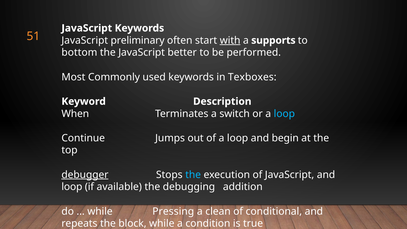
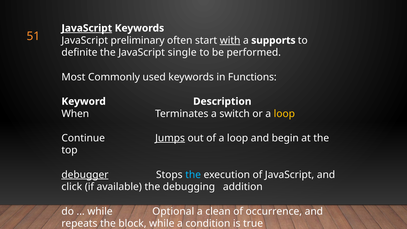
JavaScript at (87, 28) underline: none -> present
bottom: bottom -> definite
better: better -> single
Texboxes: Texboxes -> Functions
loop at (284, 114) colour: light blue -> yellow
Jumps underline: none -> present
loop at (72, 187): loop -> click
Pressing: Pressing -> Optional
conditional: conditional -> occurrence
